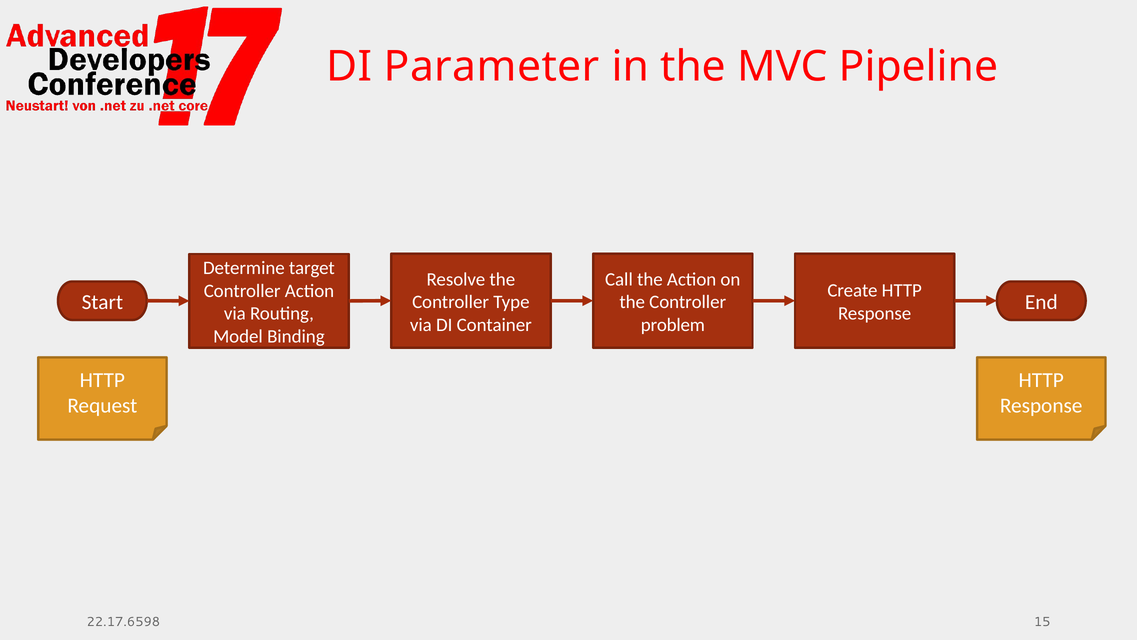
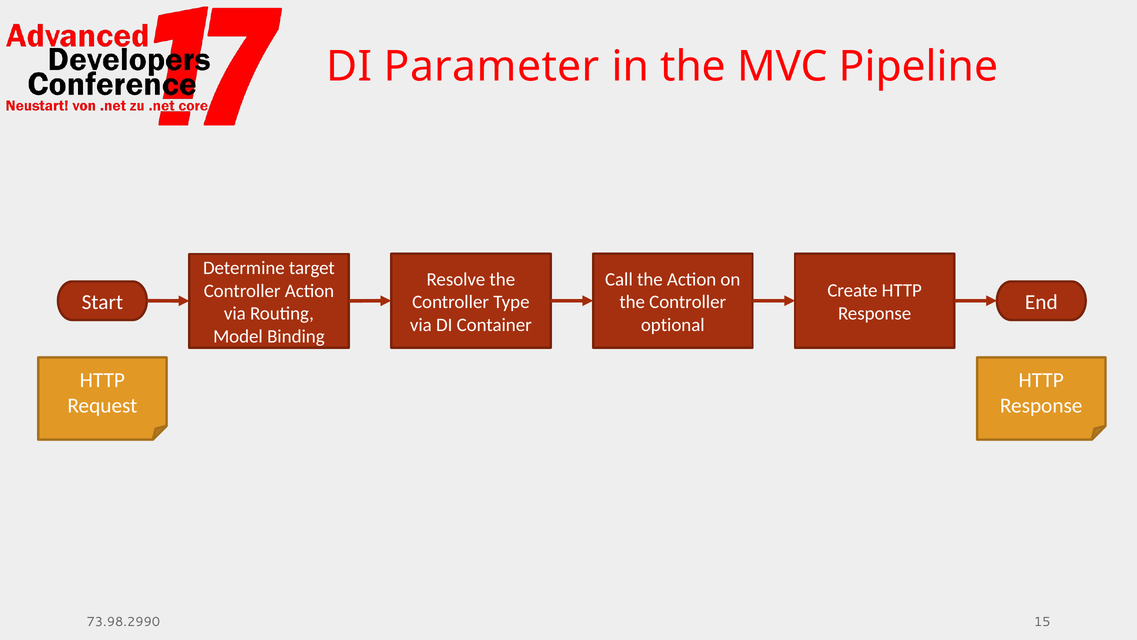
problem: problem -> optional
22.17.6598: 22.17.6598 -> 73.98.2990
